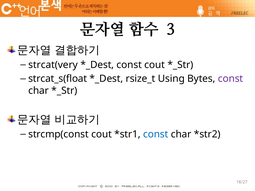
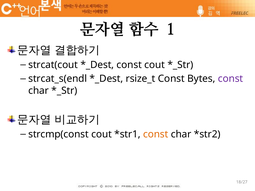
3: 3 -> 1
strcat(very: strcat(very -> strcat(cout
strcat_s(float: strcat_s(float -> strcat_s(endl
rsize_t Using: Using -> Const
const at (156, 134) colour: blue -> orange
